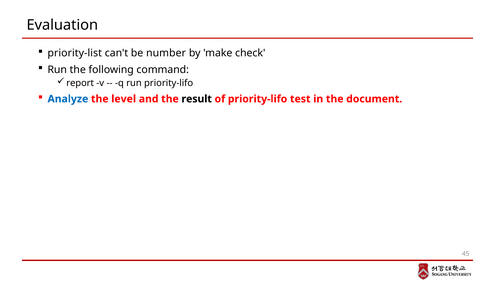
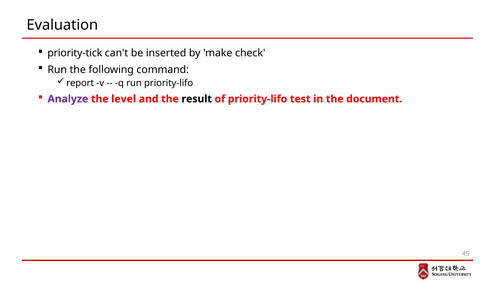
priority-list: priority-list -> priority-tick
number: number -> inserted
Analyze colour: blue -> purple
